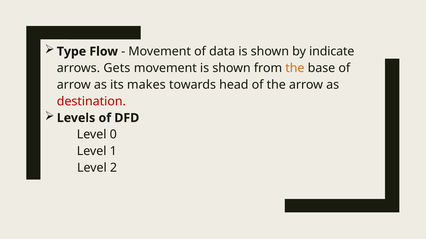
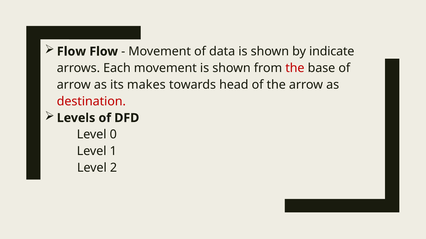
Type at (71, 52): Type -> Flow
Gets: Gets -> Each
the at (295, 68) colour: orange -> red
